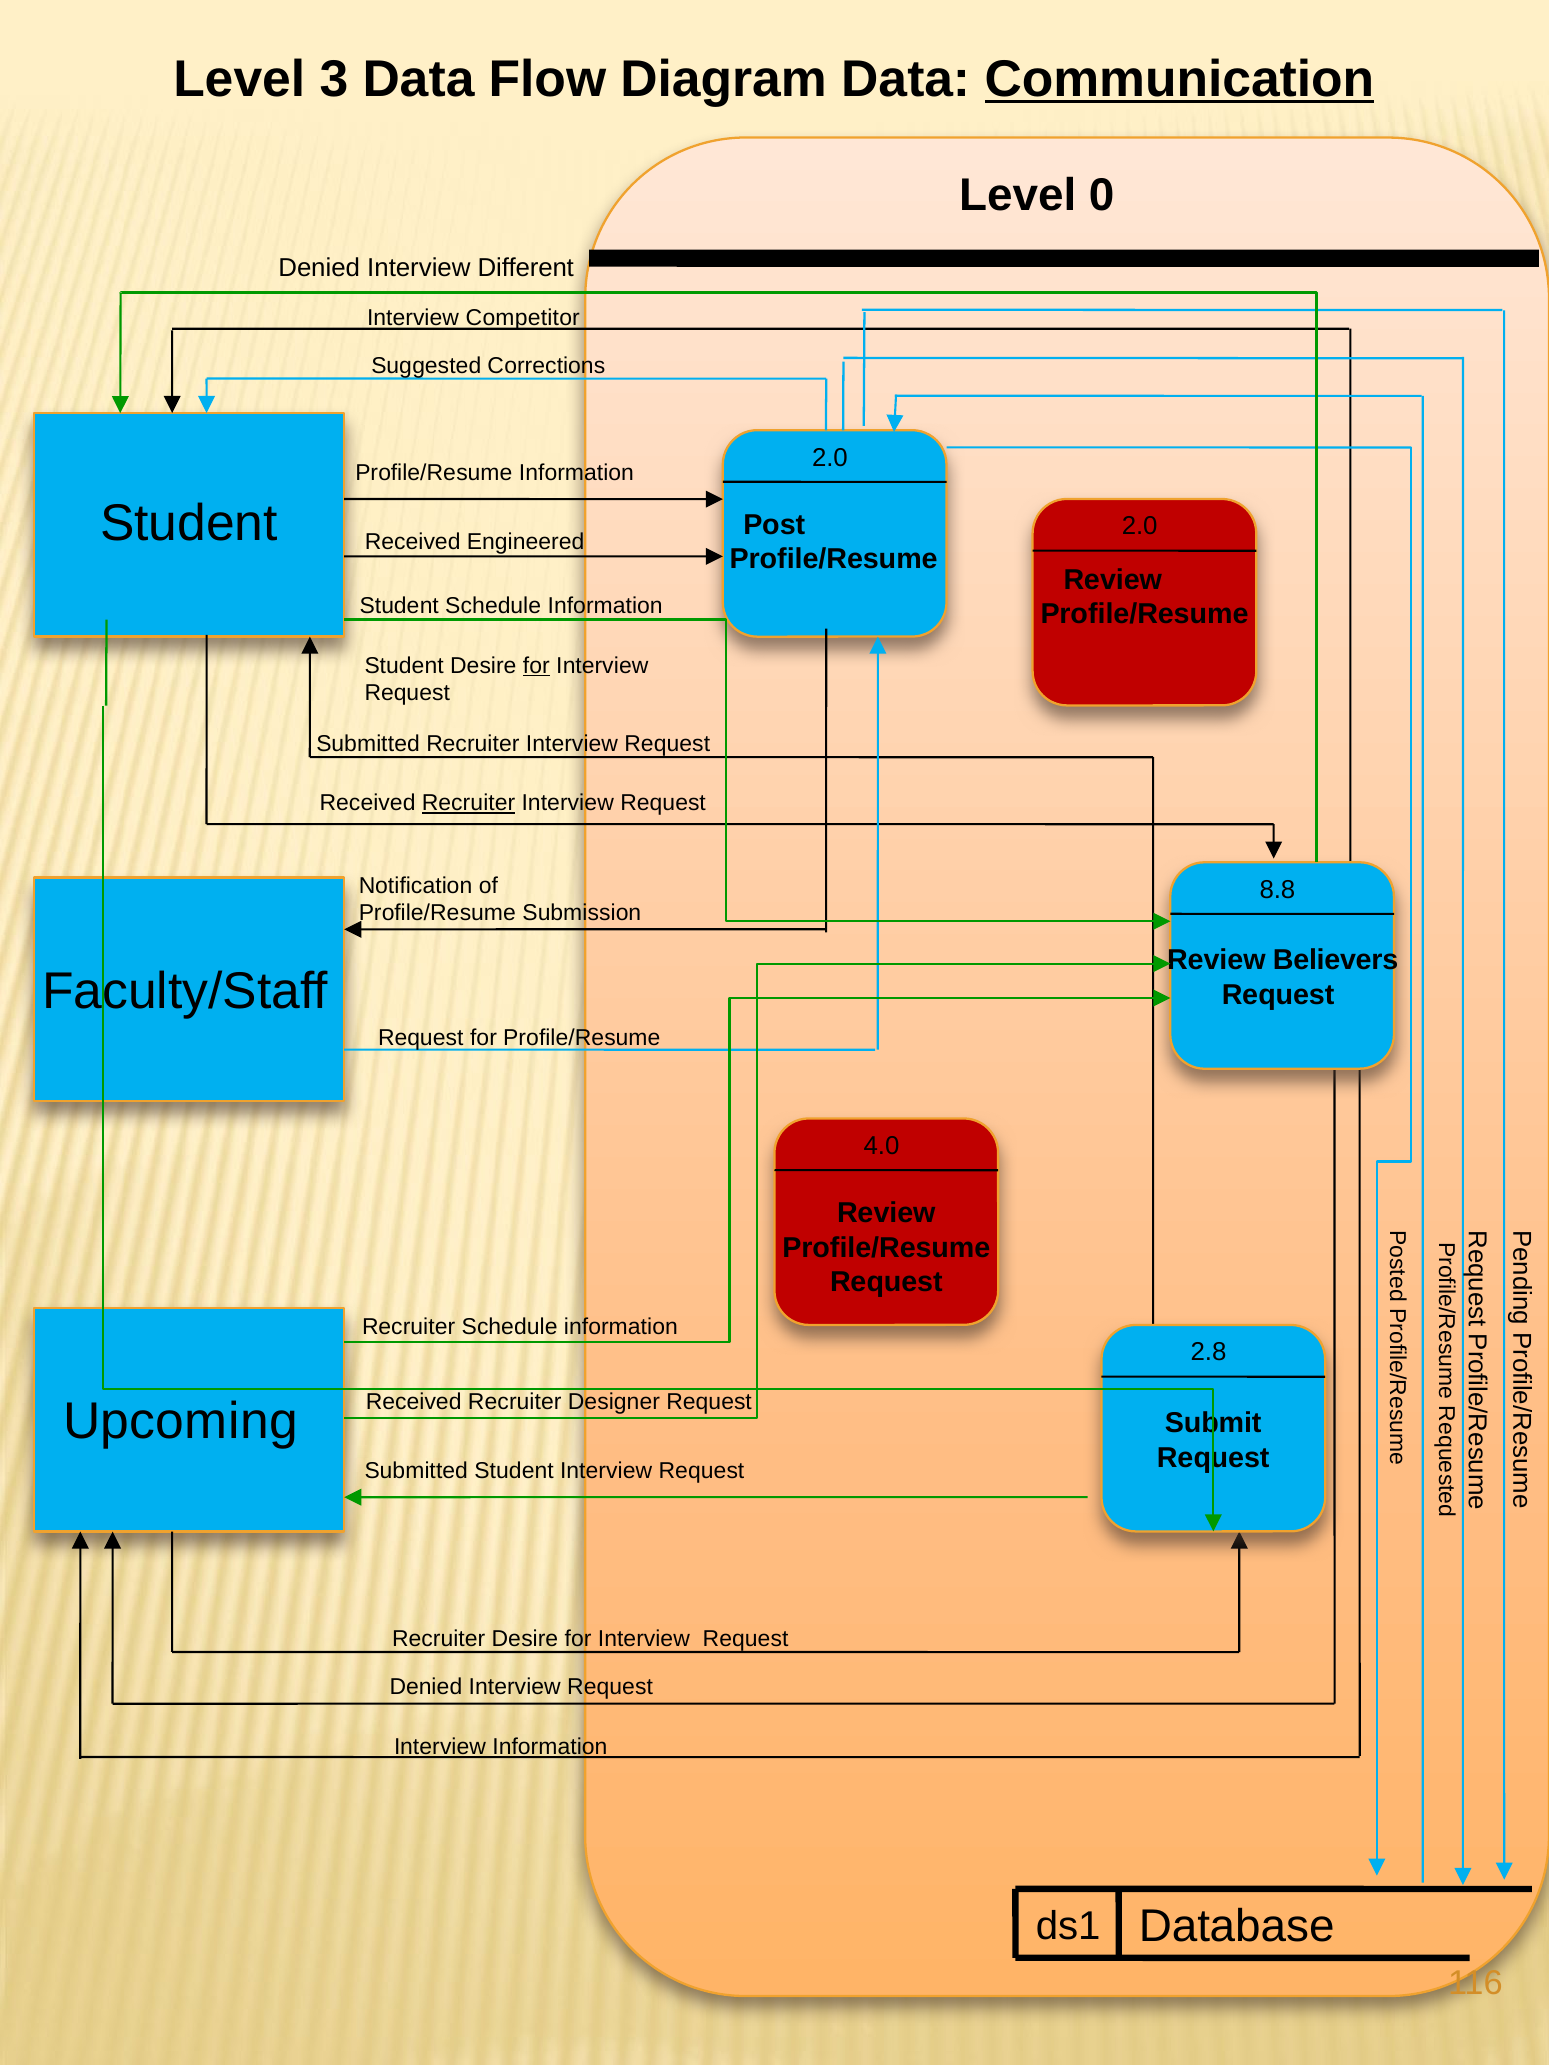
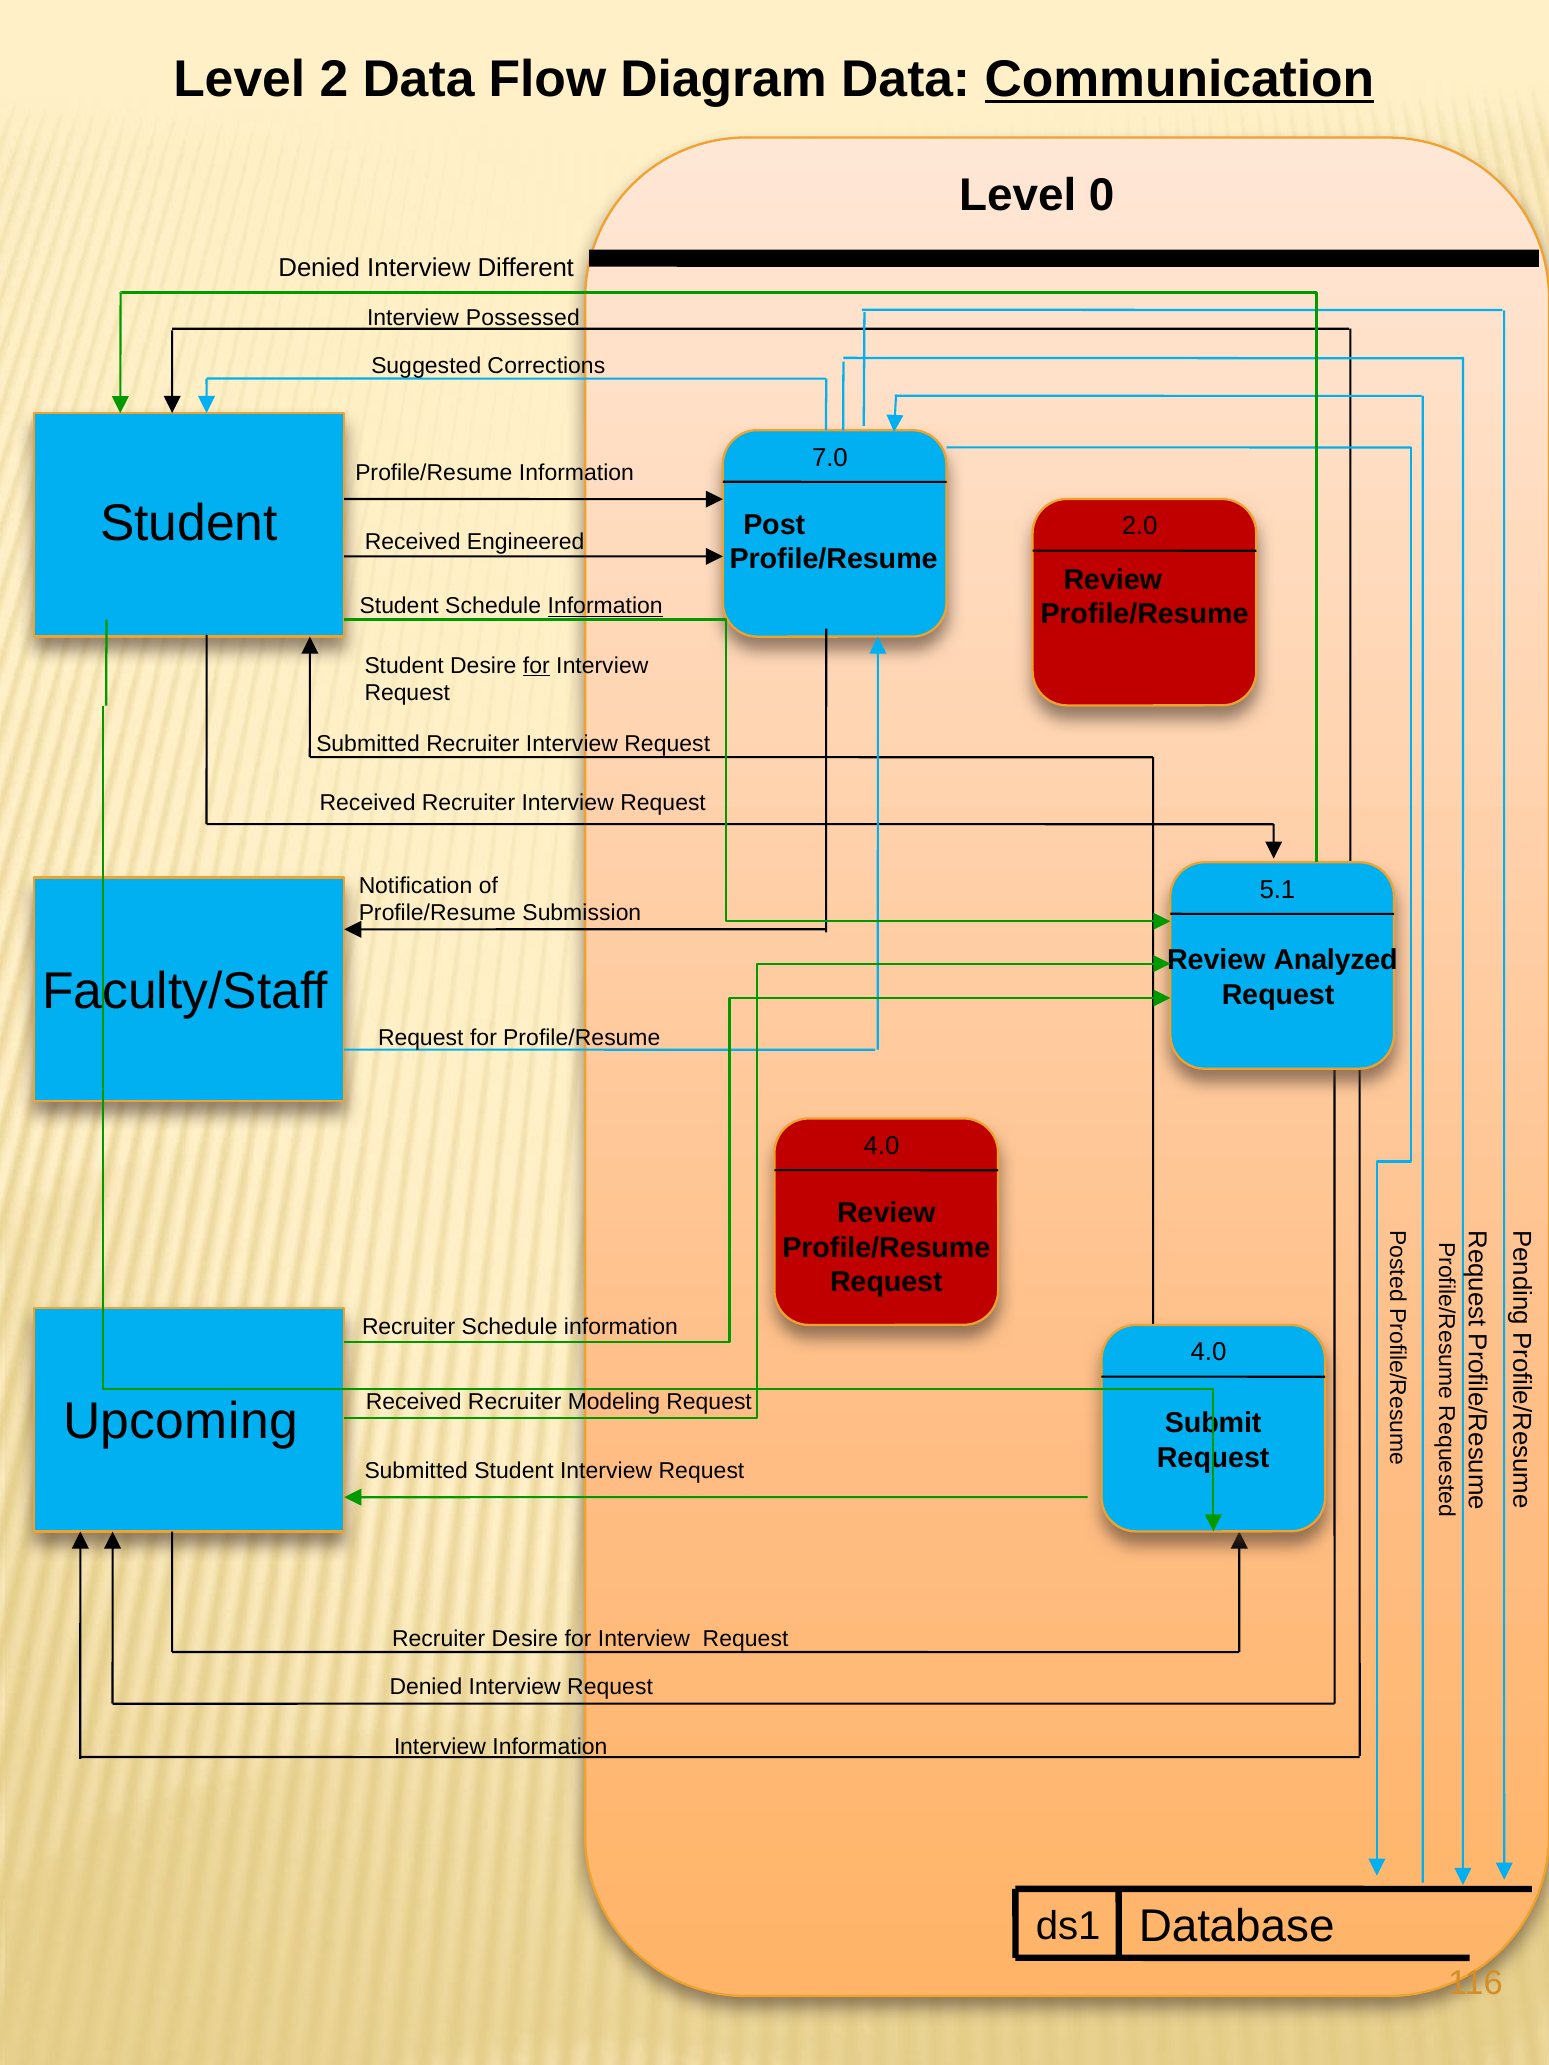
3: 3 -> 2
Competitor: Competitor -> Possessed
2.0 at (830, 458): 2.0 -> 7.0
Information at (605, 607) underline: none -> present
Recruiter at (469, 803) underline: present -> none
8.8: 8.8 -> 5.1
Believers: Believers -> Analyzed
2.8 at (1209, 1353): 2.8 -> 4.0
Designer: Designer -> Modeling
